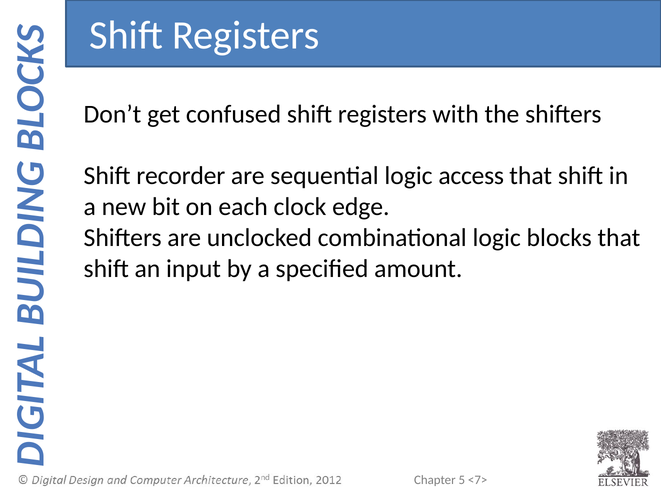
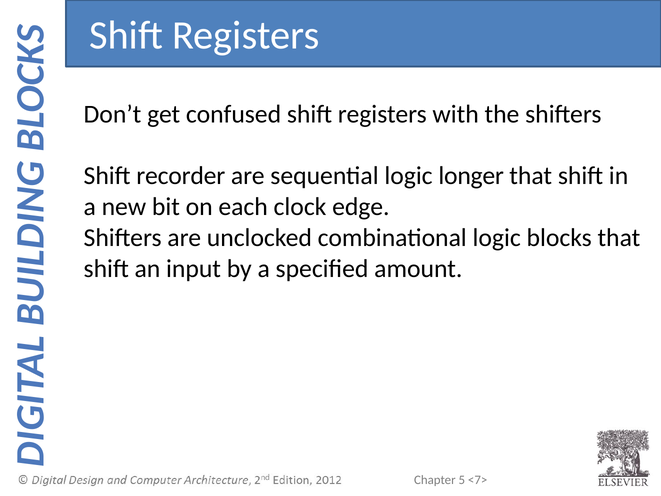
access: access -> longer
